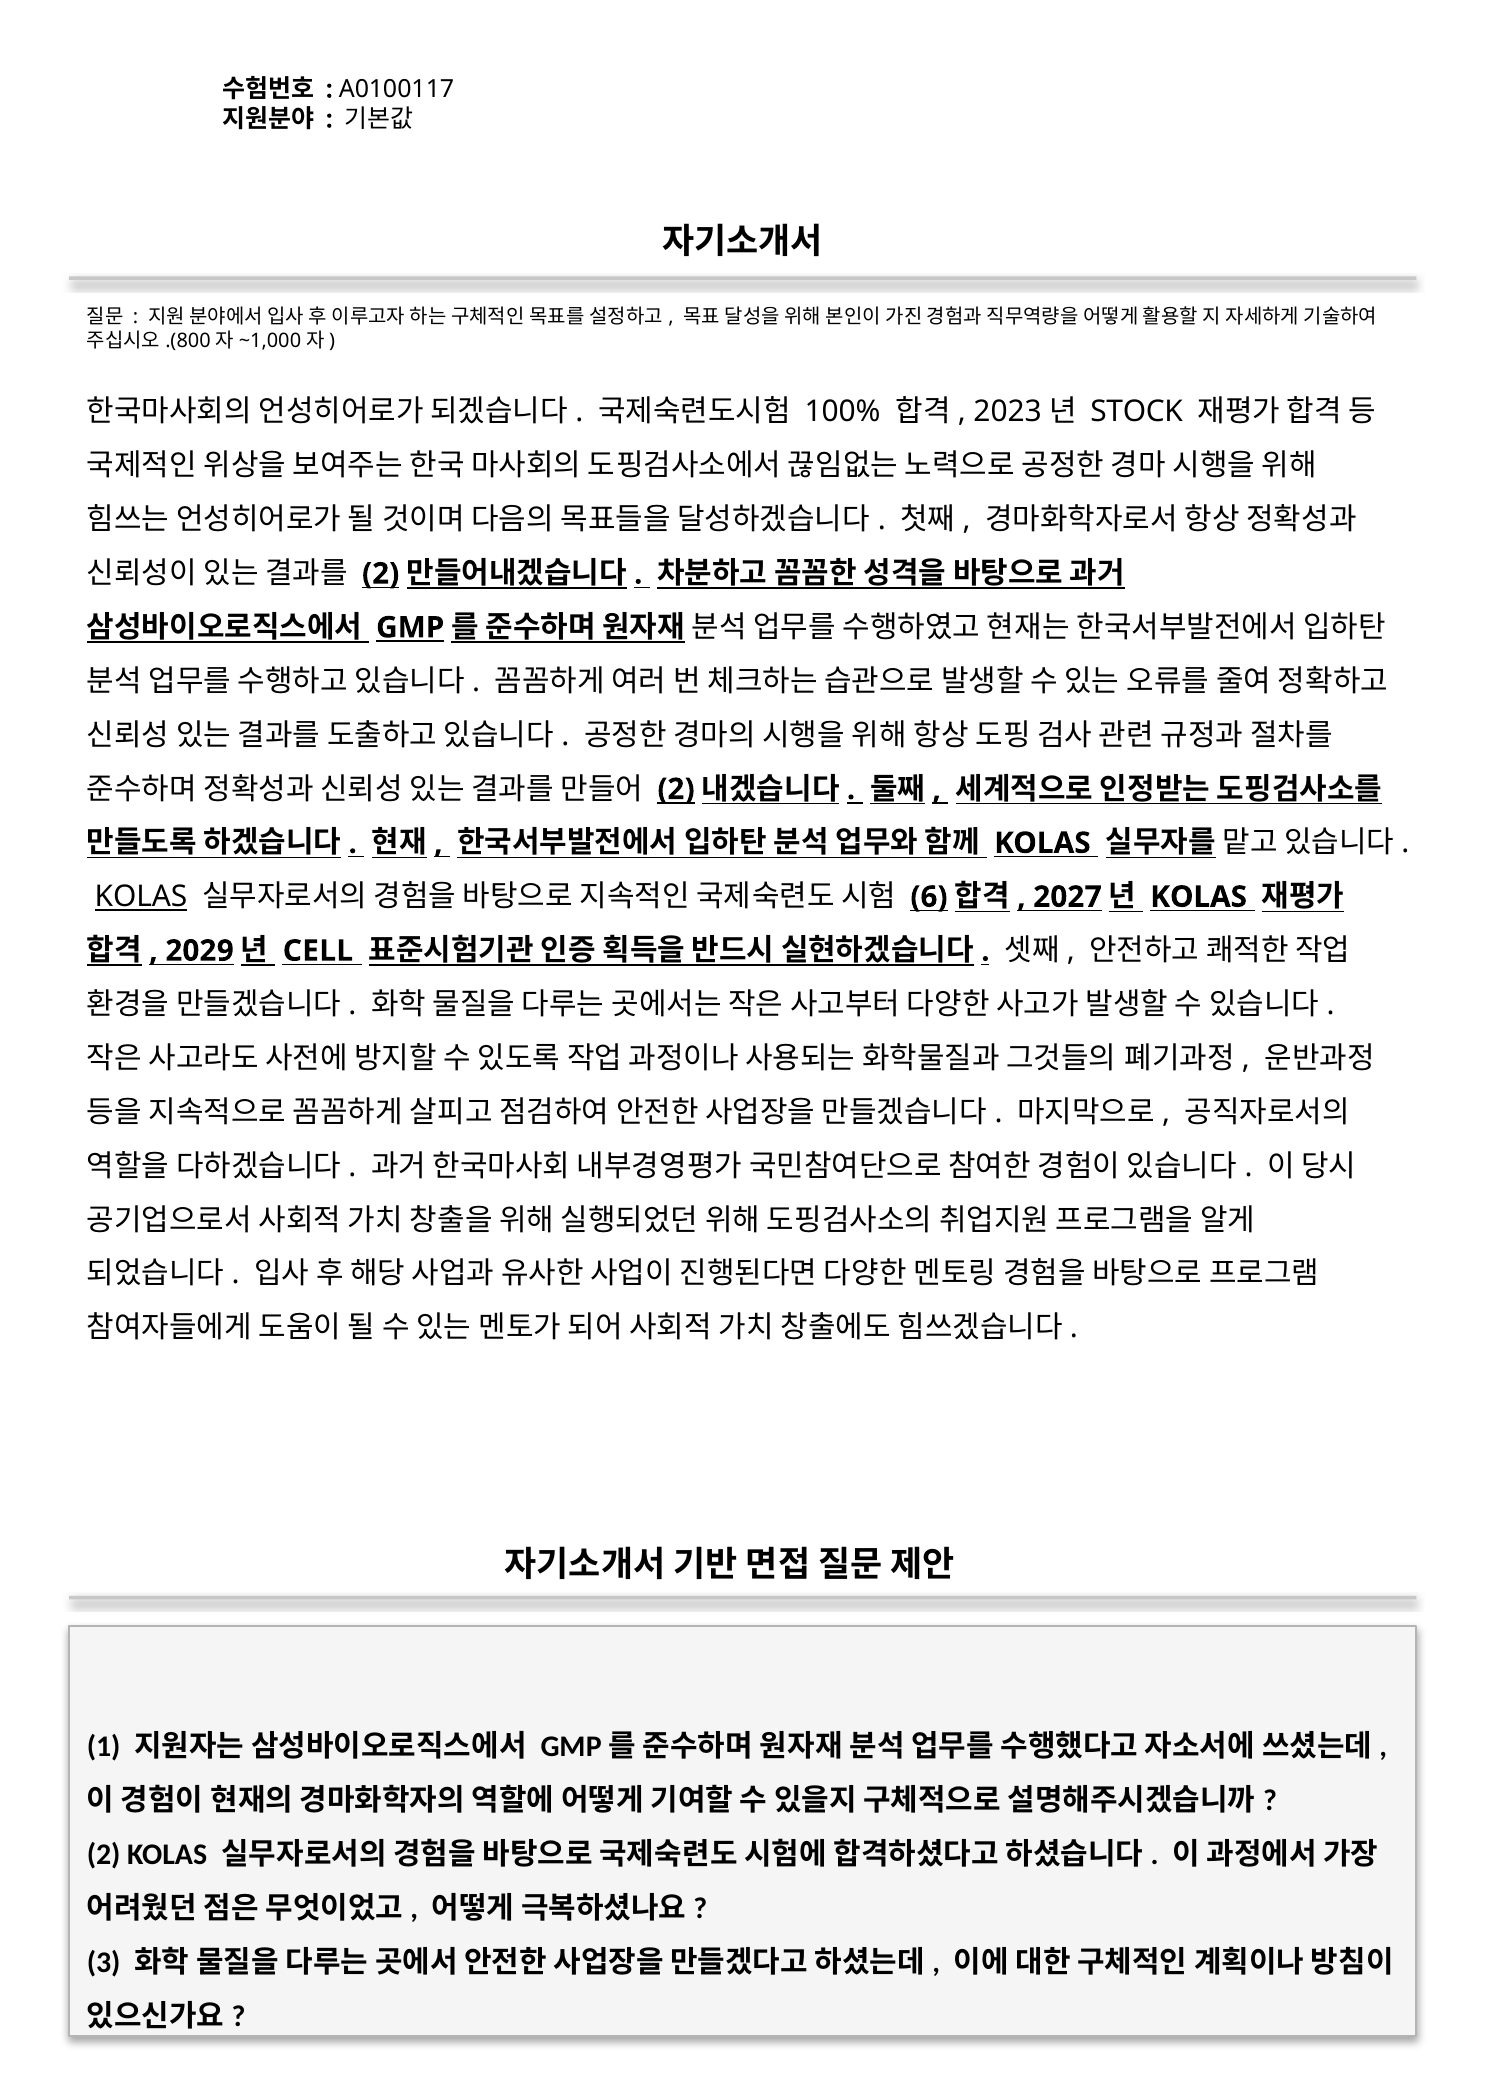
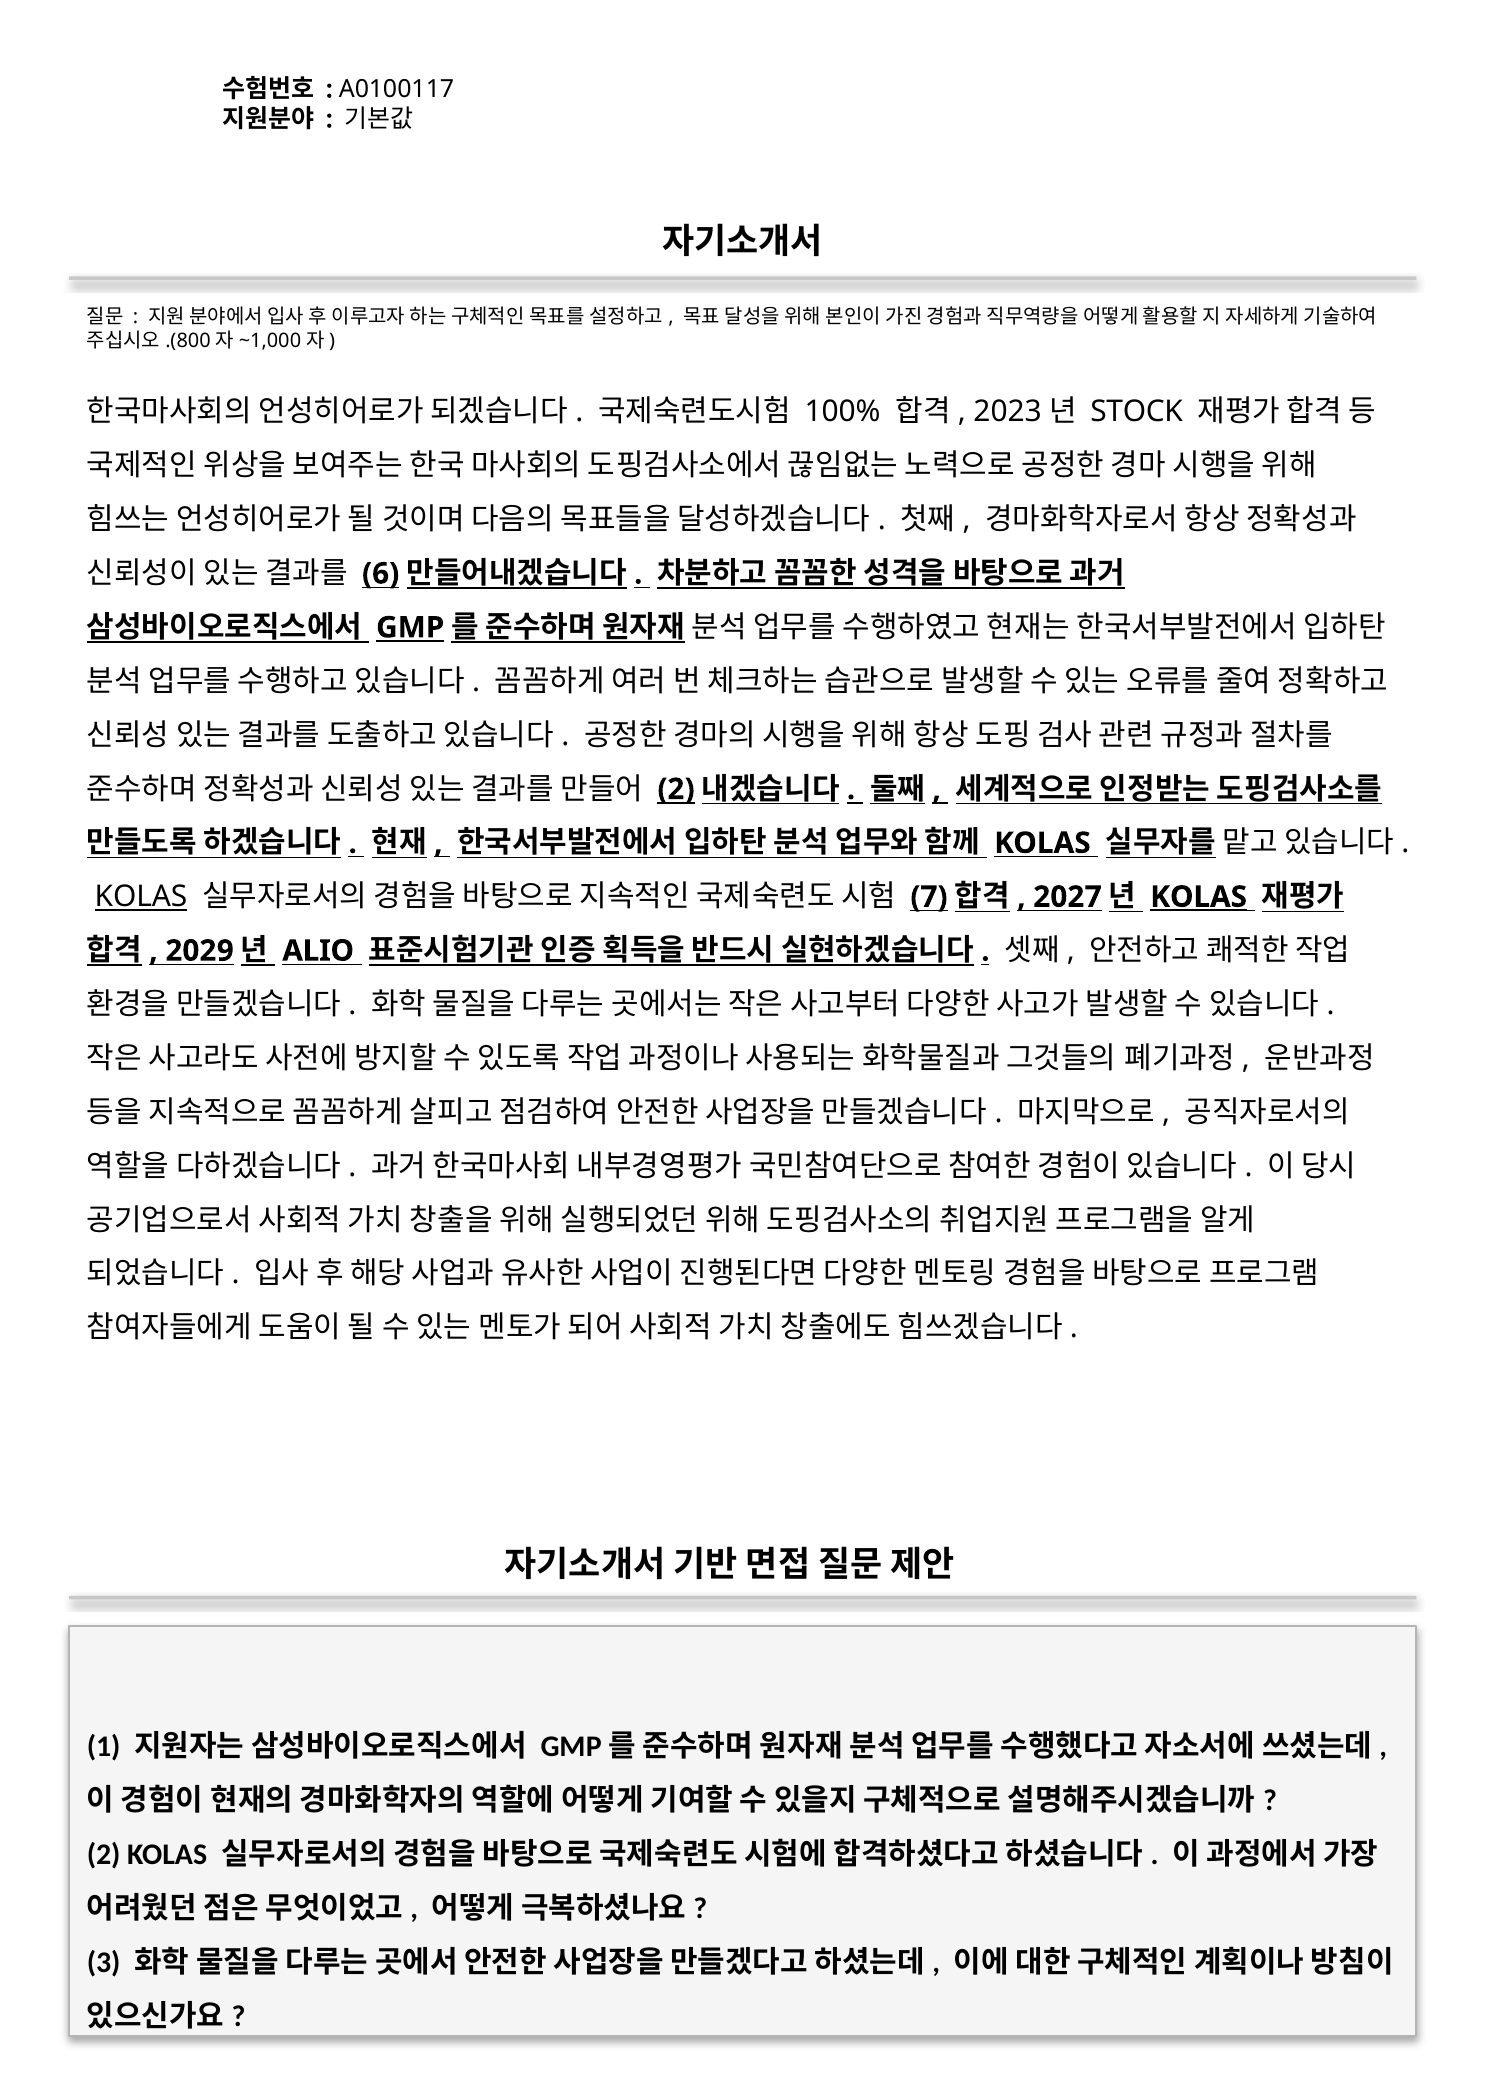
2 at (381, 574): 2 -> 6
6: 6 -> 7
KOLAS at (1199, 897) underline: none -> present
CELL: CELL -> ALIO
